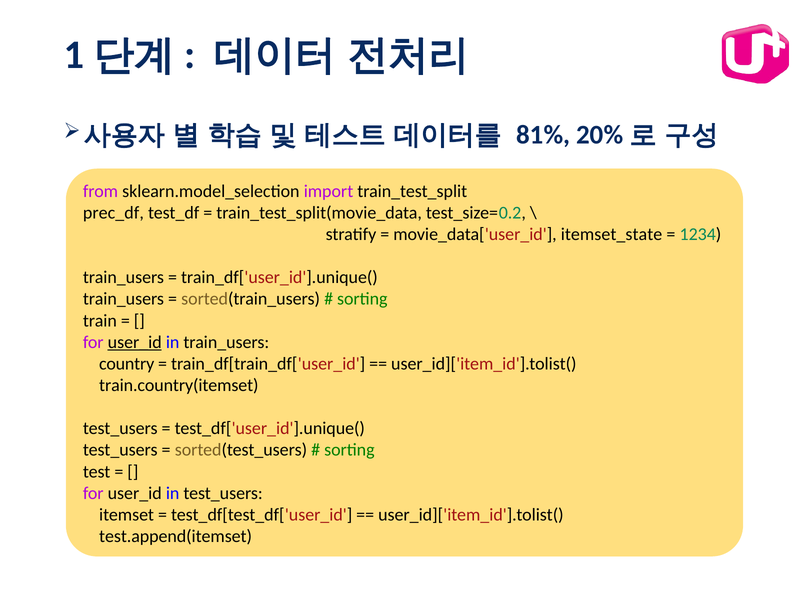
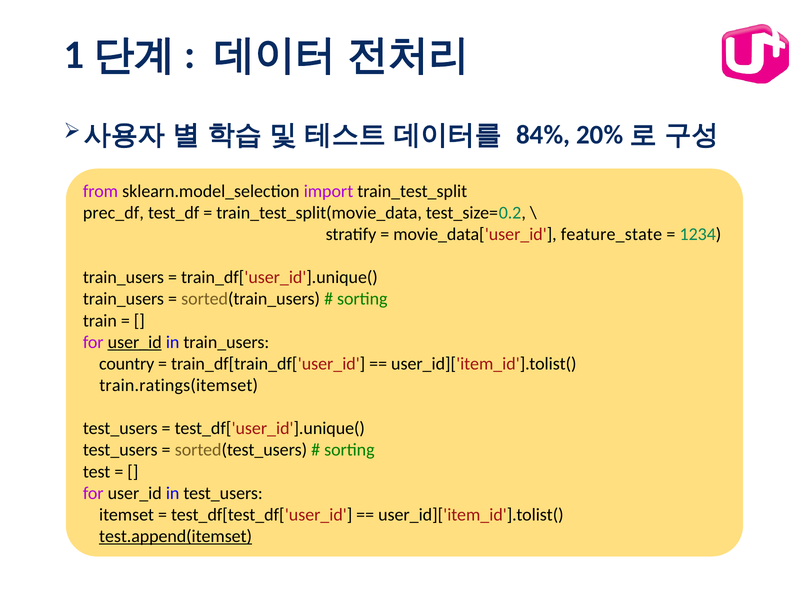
81%: 81% -> 84%
itemset_state: itemset_state -> feature_state
train.country(itemset: train.country(itemset -> train.ratings(itemset
test.append(itemset underline: none -> present
